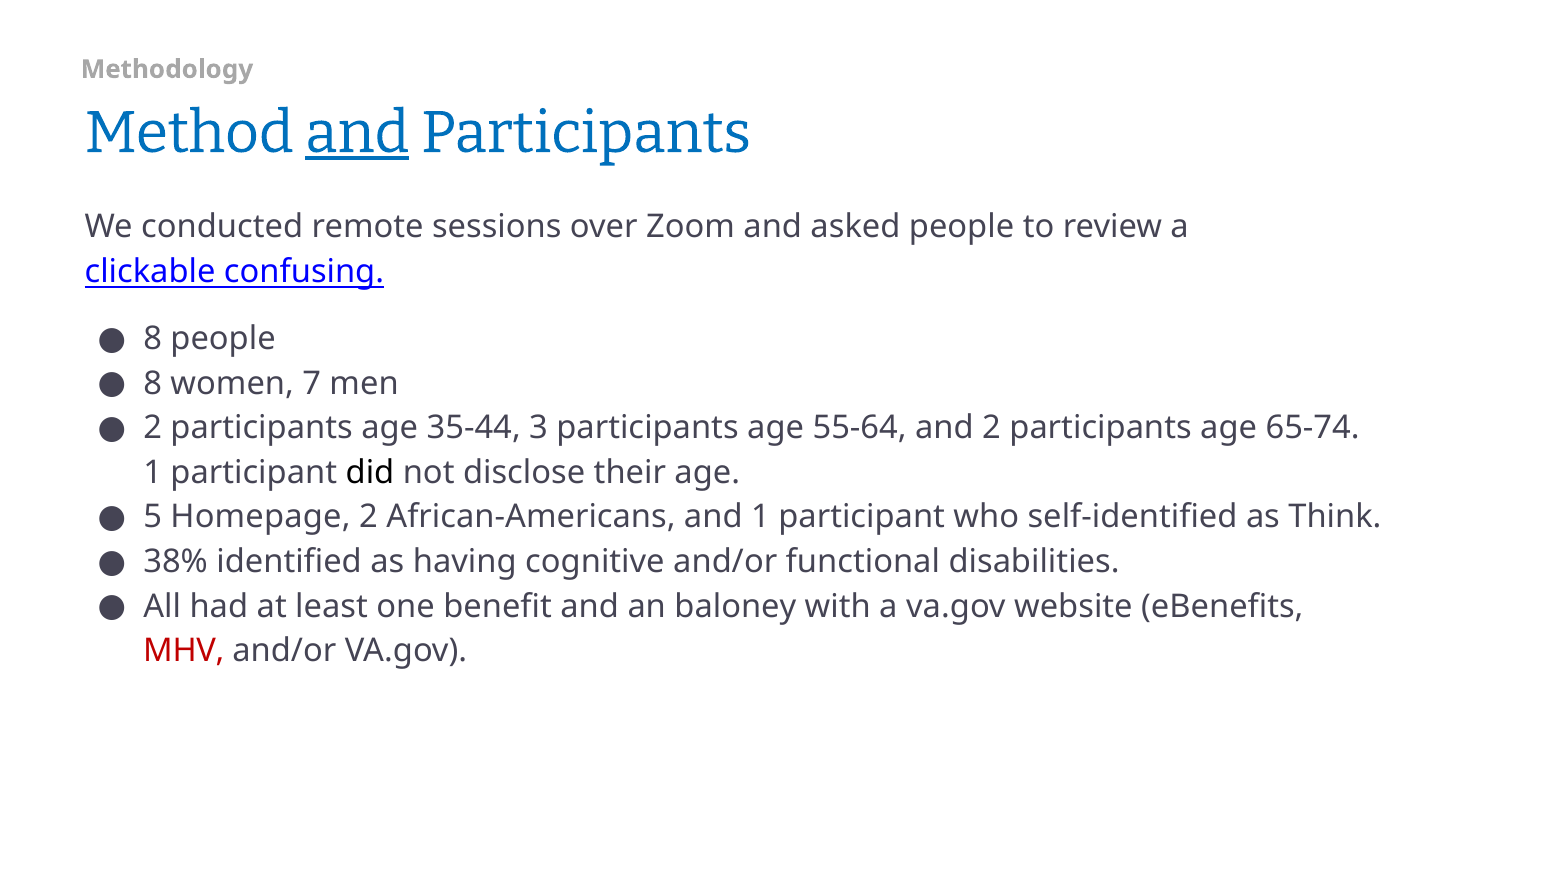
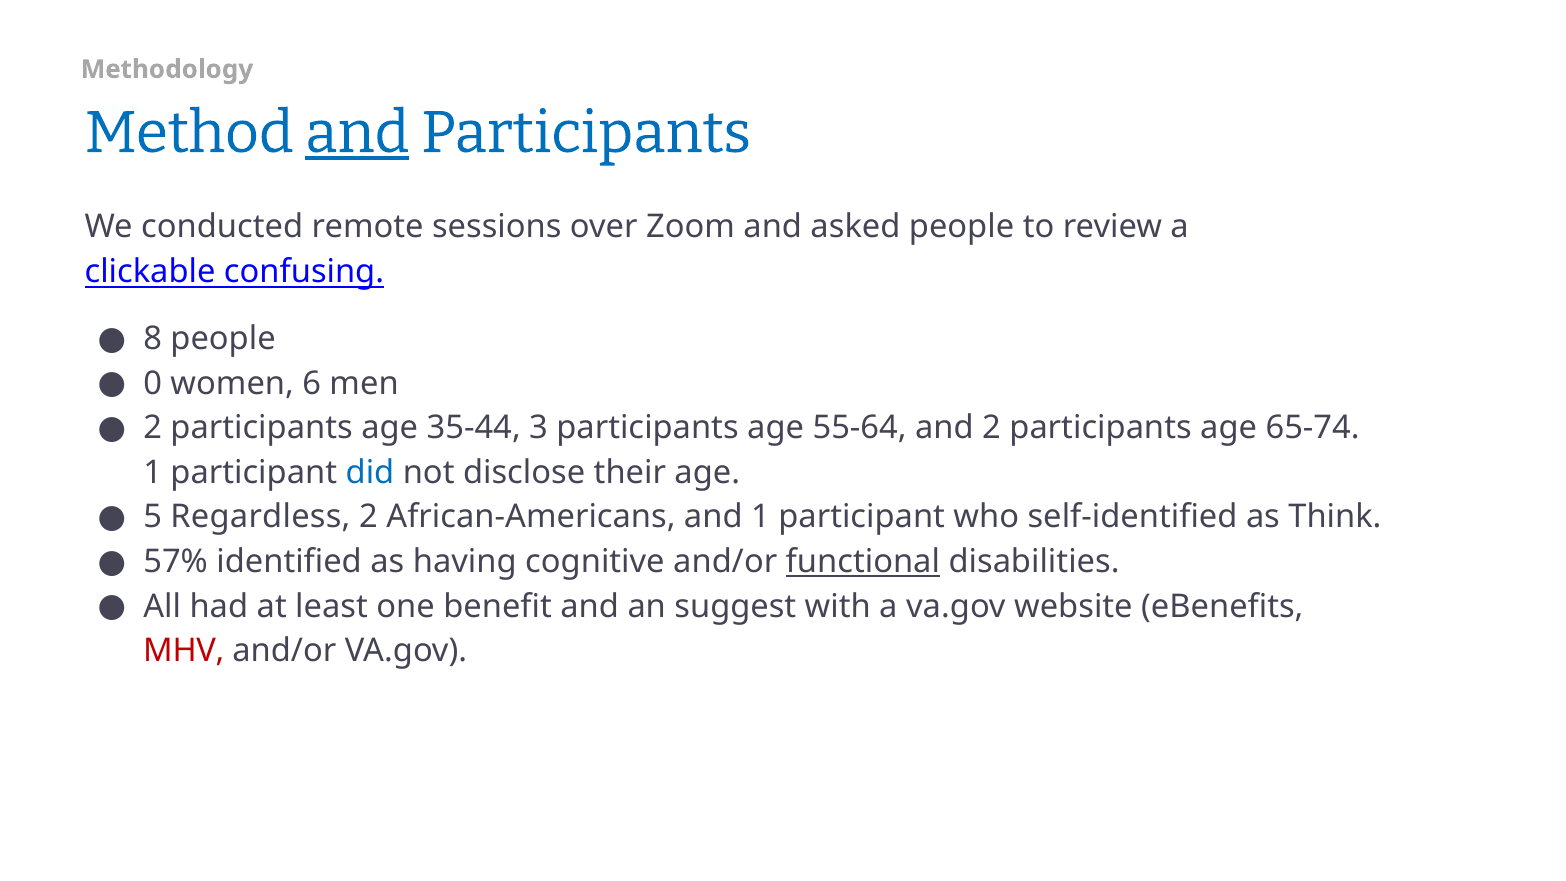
8 at (153, 383): 8 -> 0
7: 7 -> 6
did colour: black -> blue
Homepage: Homepage -> Regardless
38%: 38% -> 57%
functional underline: none -> present
baloney: baloney -> suggest
